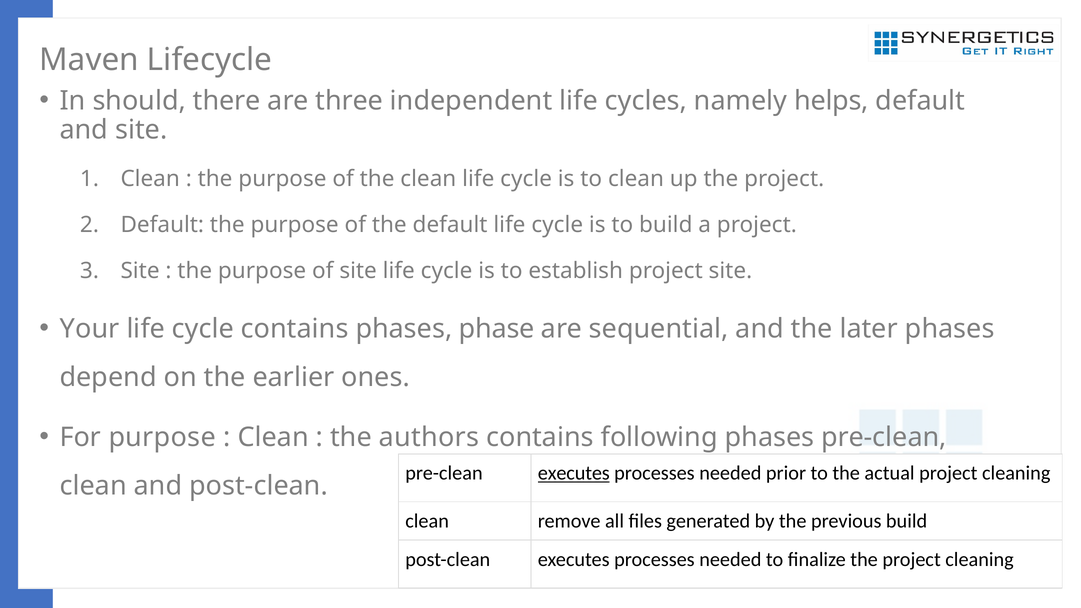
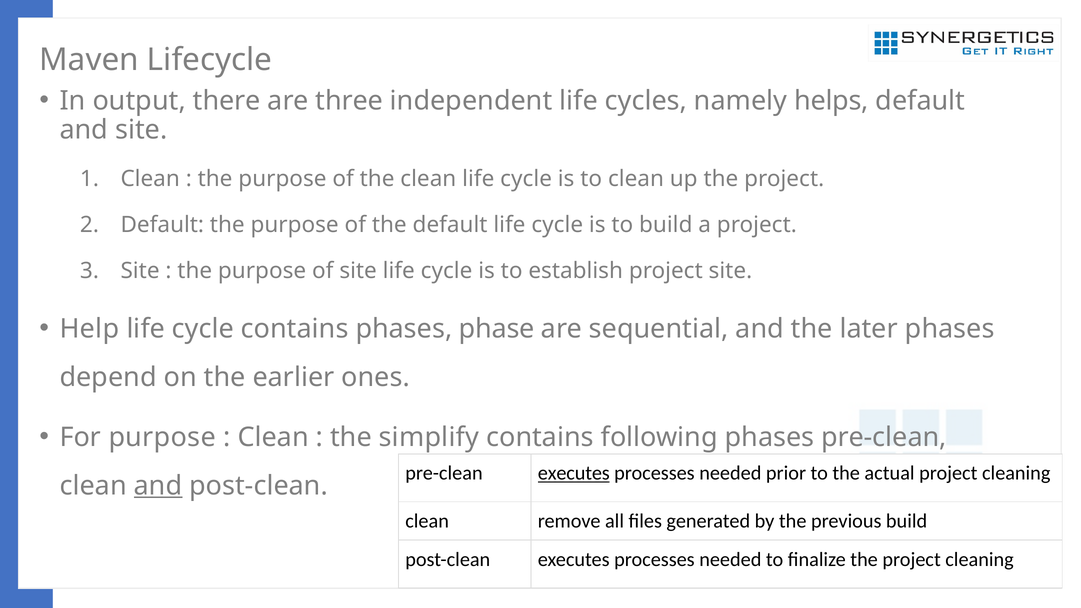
should: should -> output
Your: Your -> Help
authors: authors -> simplify
and at (158, 486) underline: none -> present
